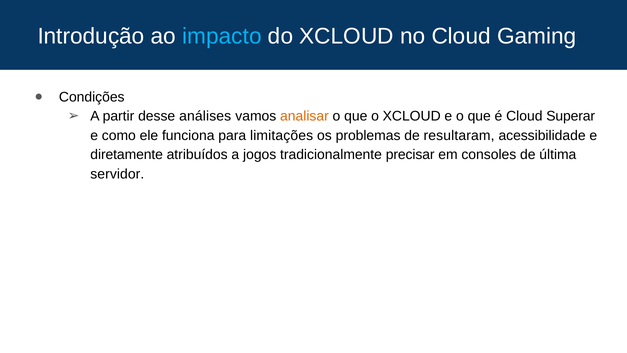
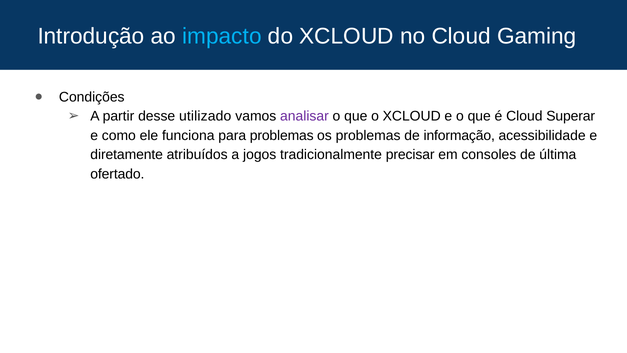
análises: análises -> utilizado
analisar colour: orange -> purple
para limitações: limitações -> problemas
resultaram: resultaram -> informação
servidor: servidor -> ofertado
